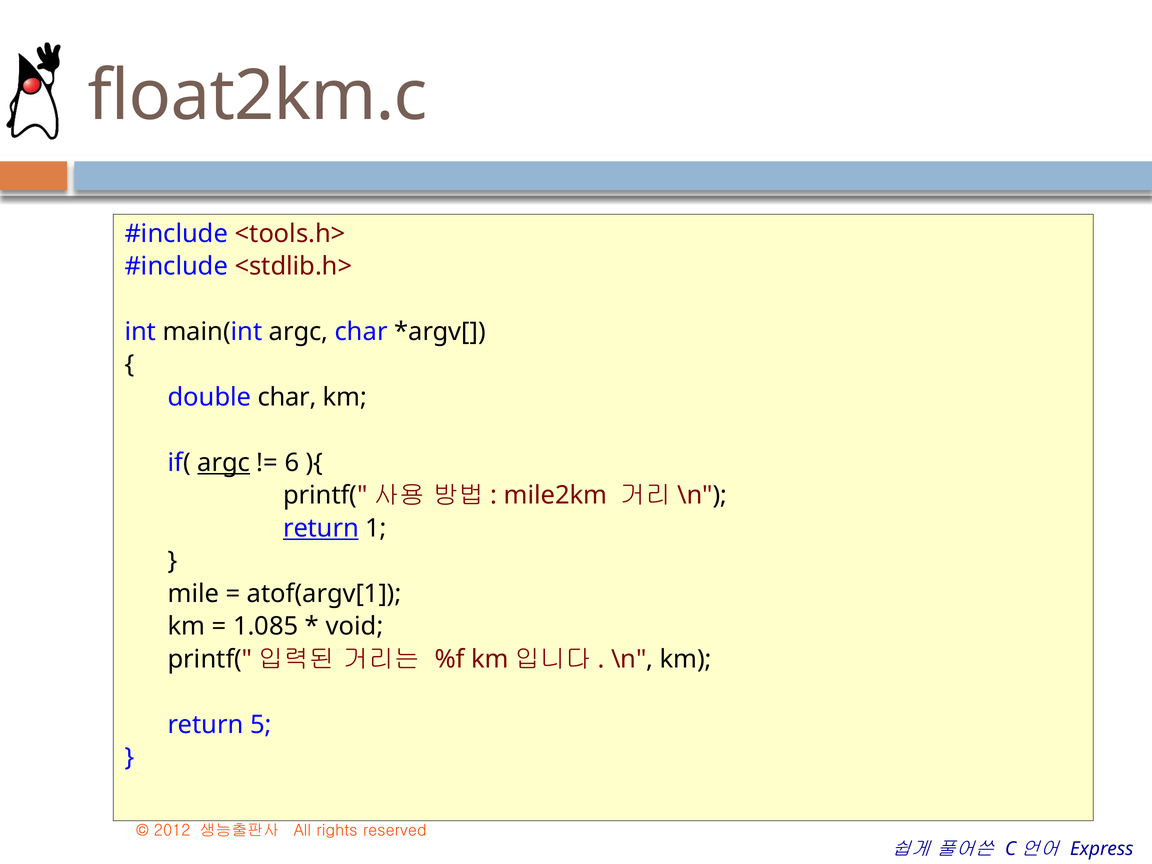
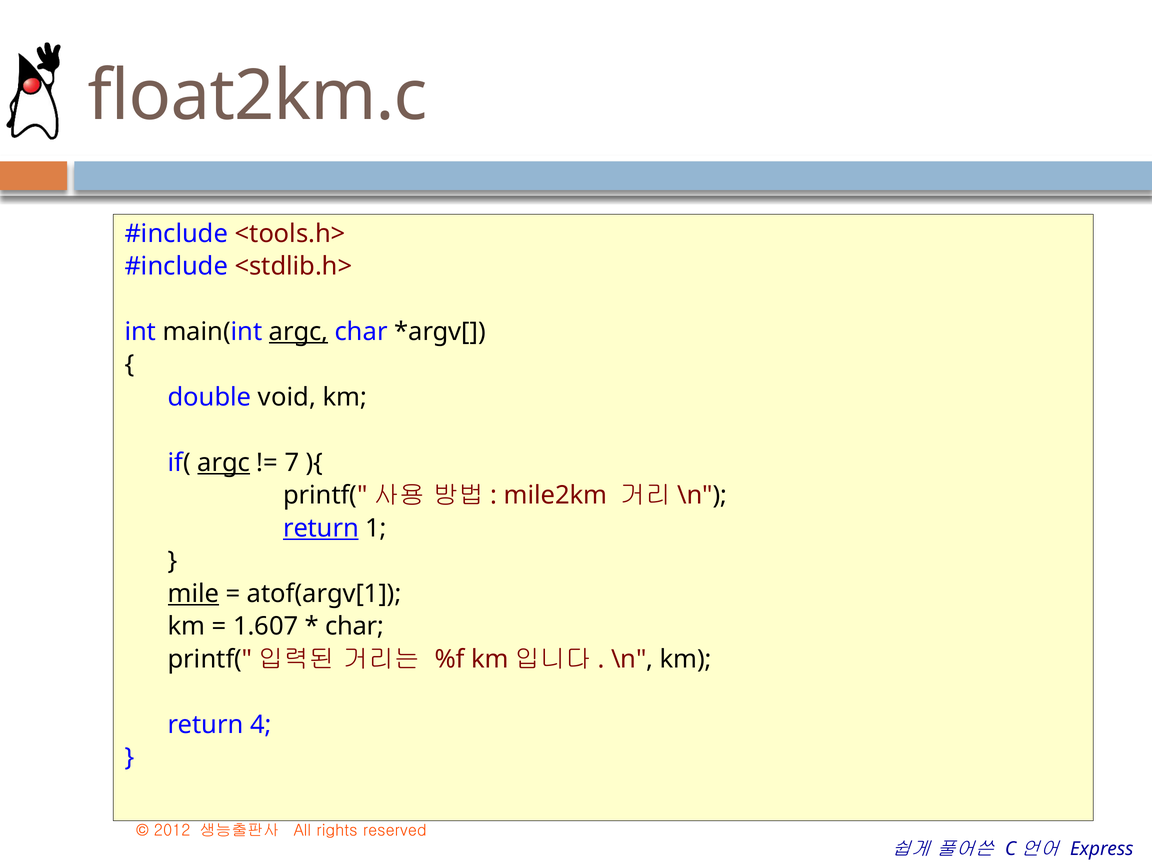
argc at (299, 332) underline: none -> present
double char: char -> void
6: 6 -> 7
mile underline: none -> present
1.085: 1.085 -> 1.607
void at (355, 627): void -> char
5: 5 -> 4
